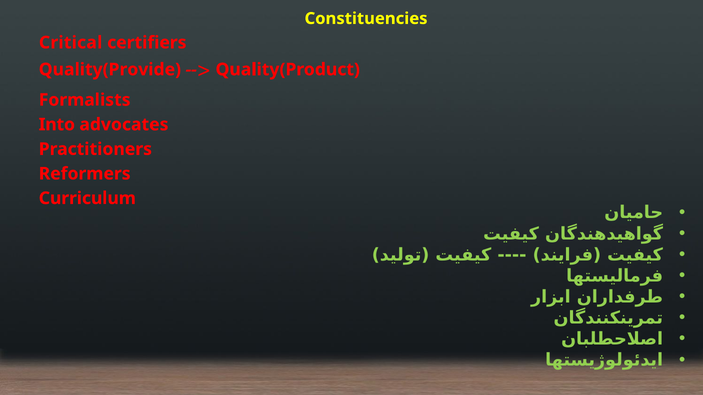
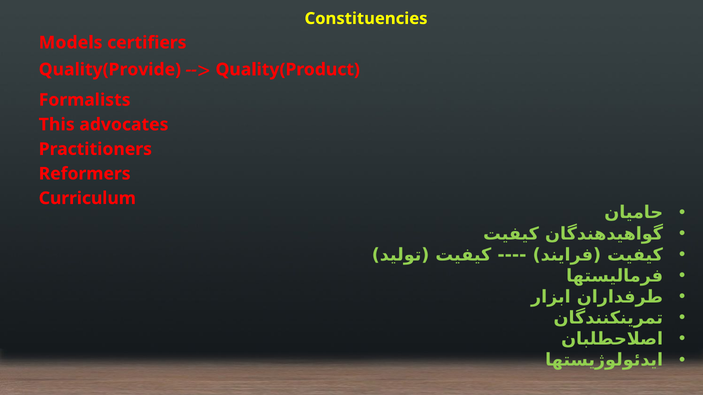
Critical: Critical -> Models
Into: Into -> This
